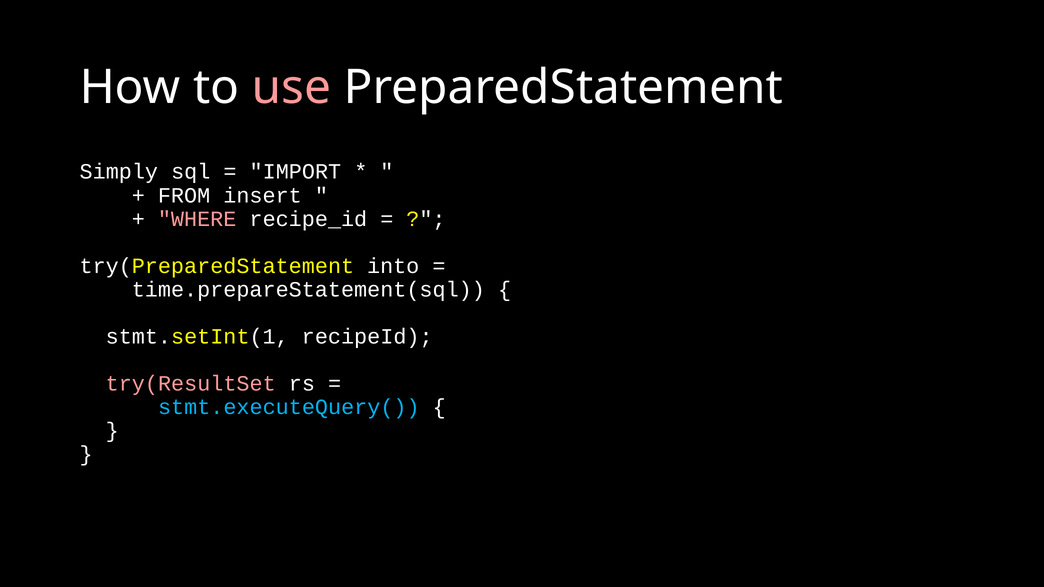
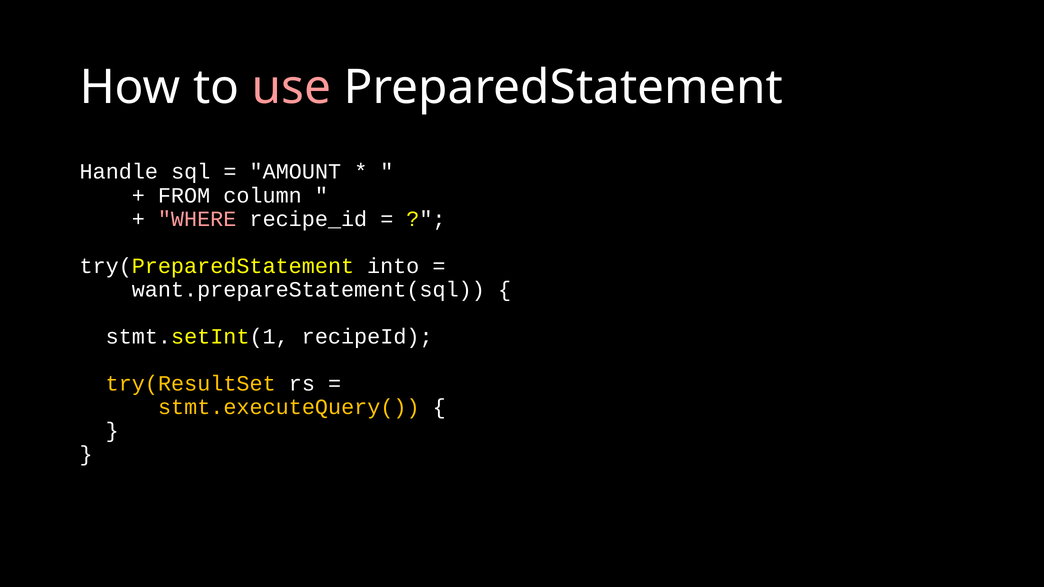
Simply: Simply -> Handle
IMPORT: IMPORT -> AMOUNT
insert: insert -> column
time.prepareStatement(sql: time.prepareStatement(sql -> want.prepareStatement(sql
try(ResultSet colour: pink -> yellow
stmt.executeQuery( colour: light blue -> yellow
